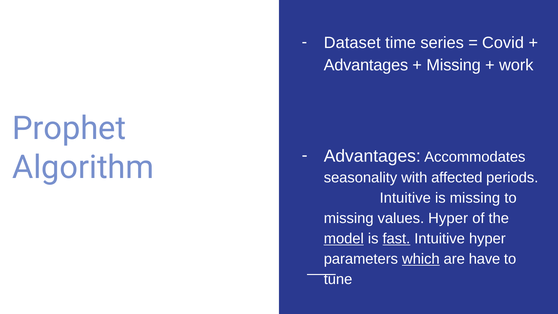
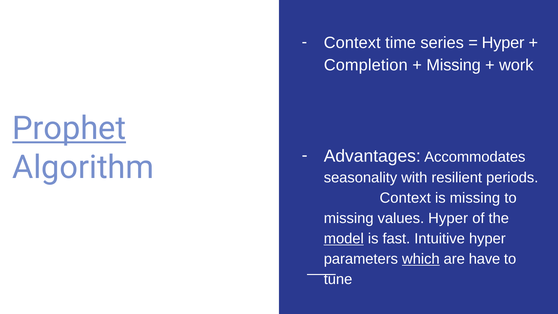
Dataset at (352, 43): Dataset -> Context
Covid at (503, 43): Covid -> Hyper
Advantages at (366, 65): Advantages -> Completion
Prophet underline: none -> present
affected: affected -> resilient
Intuitive at (405, 198): Intuitive -> Context
fast underline: present -> none
